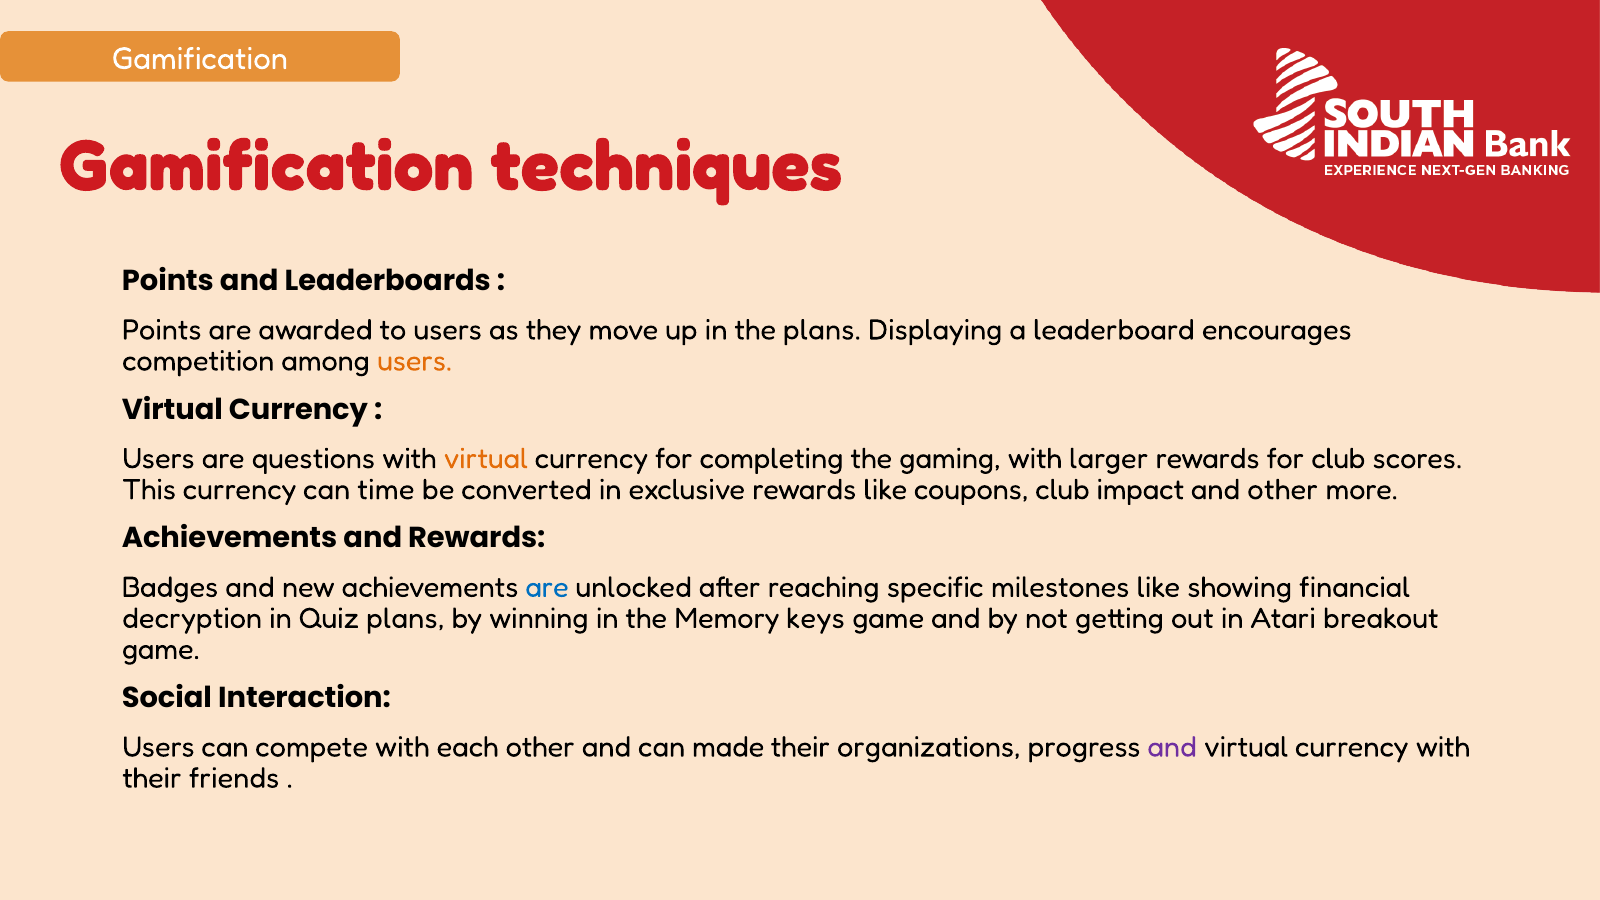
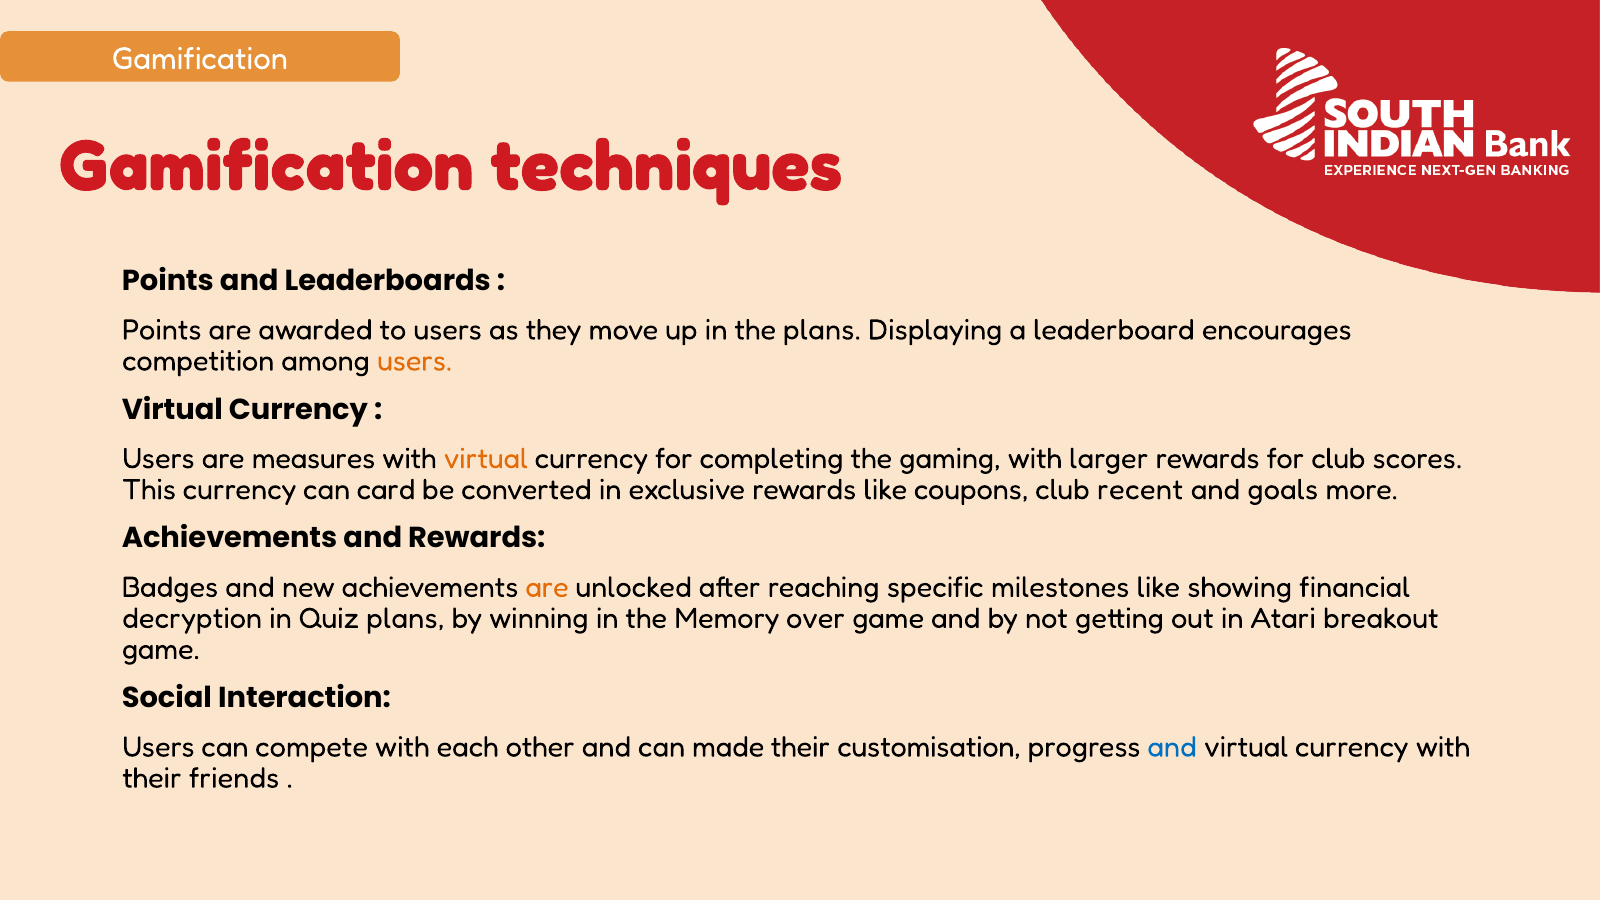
questions: questions -> measures
time: time -> card
impact: impact -> recent
and other: other -> goals
are at (547, 587) colour: blue -> orange
keys: keys -> over
organizations: organizations -> customisation
and at (1172, 747) colour: purple -> blue
